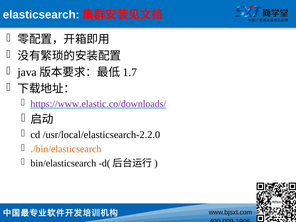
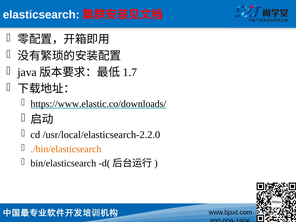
https://www.elastic.co/downloads/ colour: purple -> black
